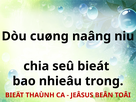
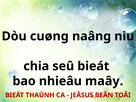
trong: trong -> maây
